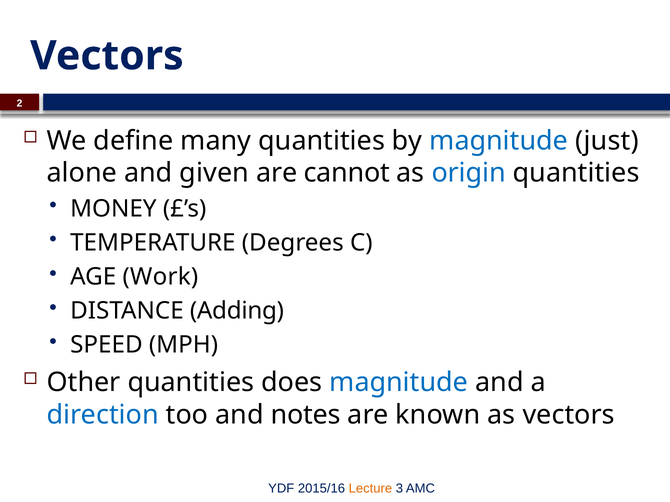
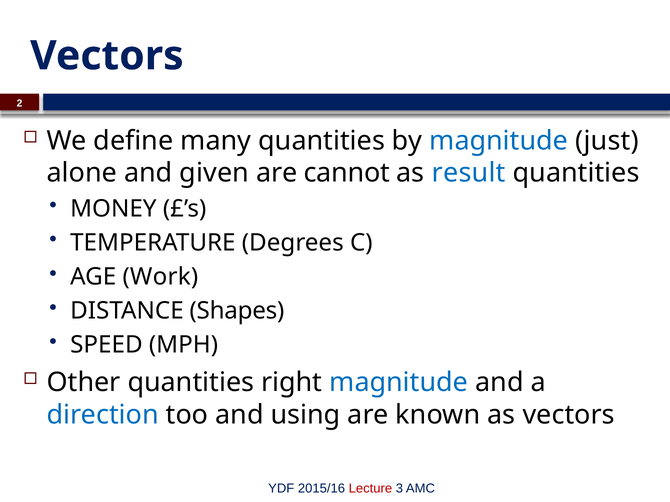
origin: origin -> result
Adding: Adding -> Shapes
does: does -> right
notes: notes -> using
Lecture colour: orange -> red
